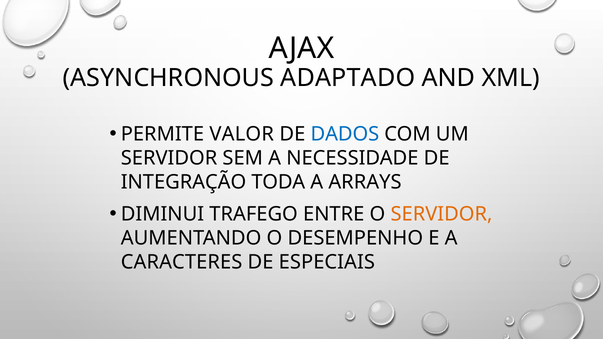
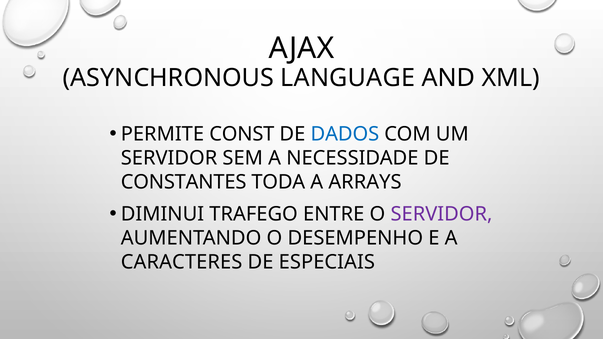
ADAPTADO: ADAPTADO -> LANGUAGE
VALOR: VALOR -> CONST
INTEGRAÇÃO: INTEGRAÇÃO -> CONSTANTES
SERVIDOR at (441, 214) colour: orange -> purple
